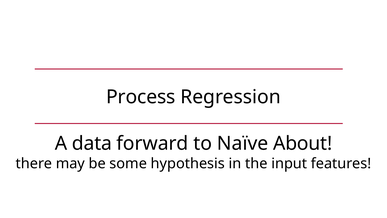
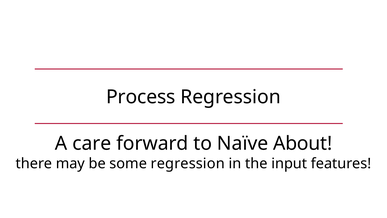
data: data -> care
some hypothesis: hypothesis -> regression
